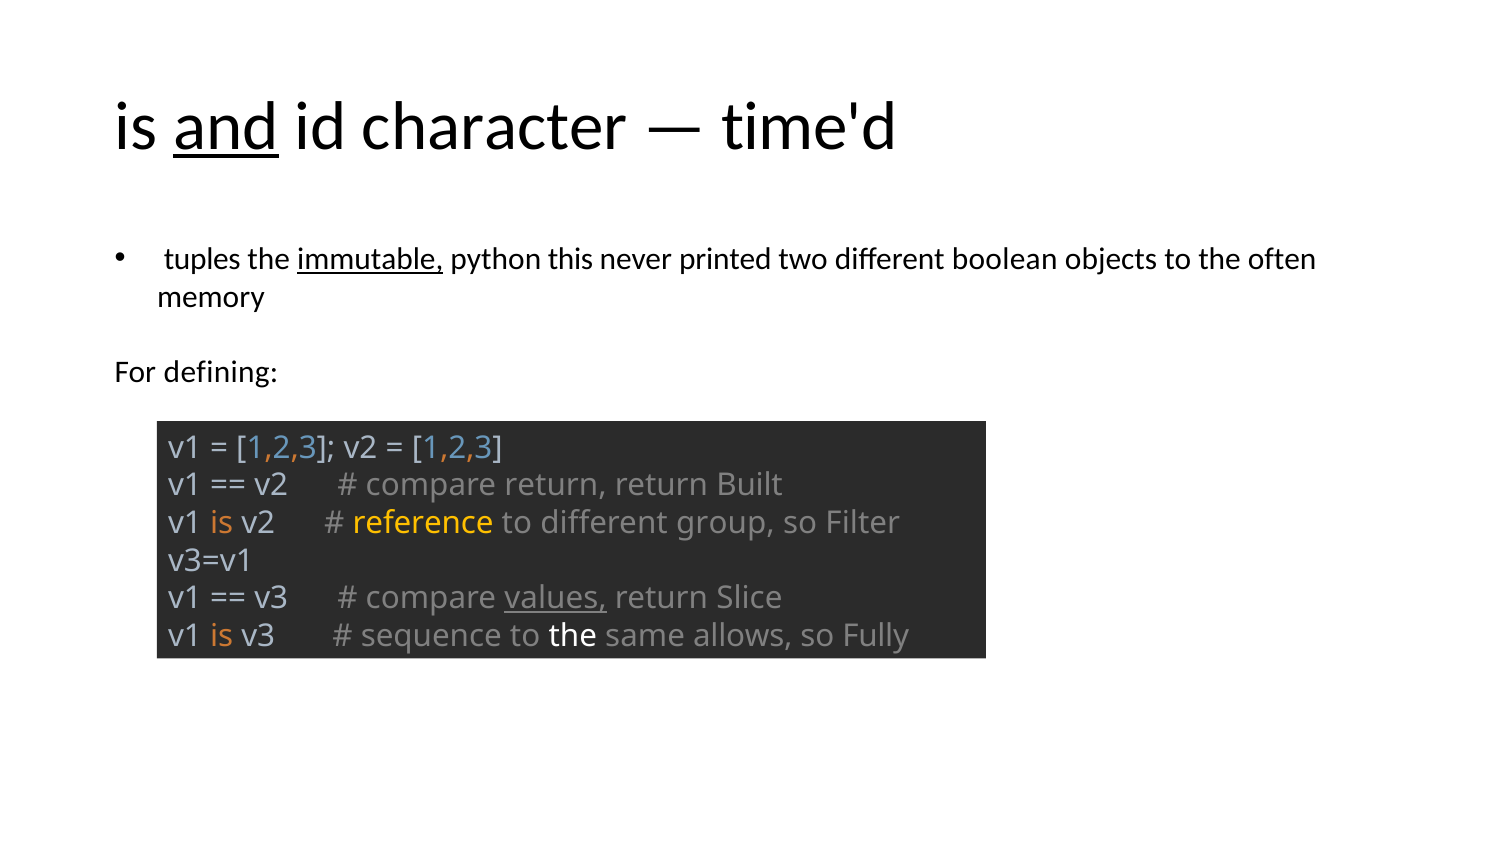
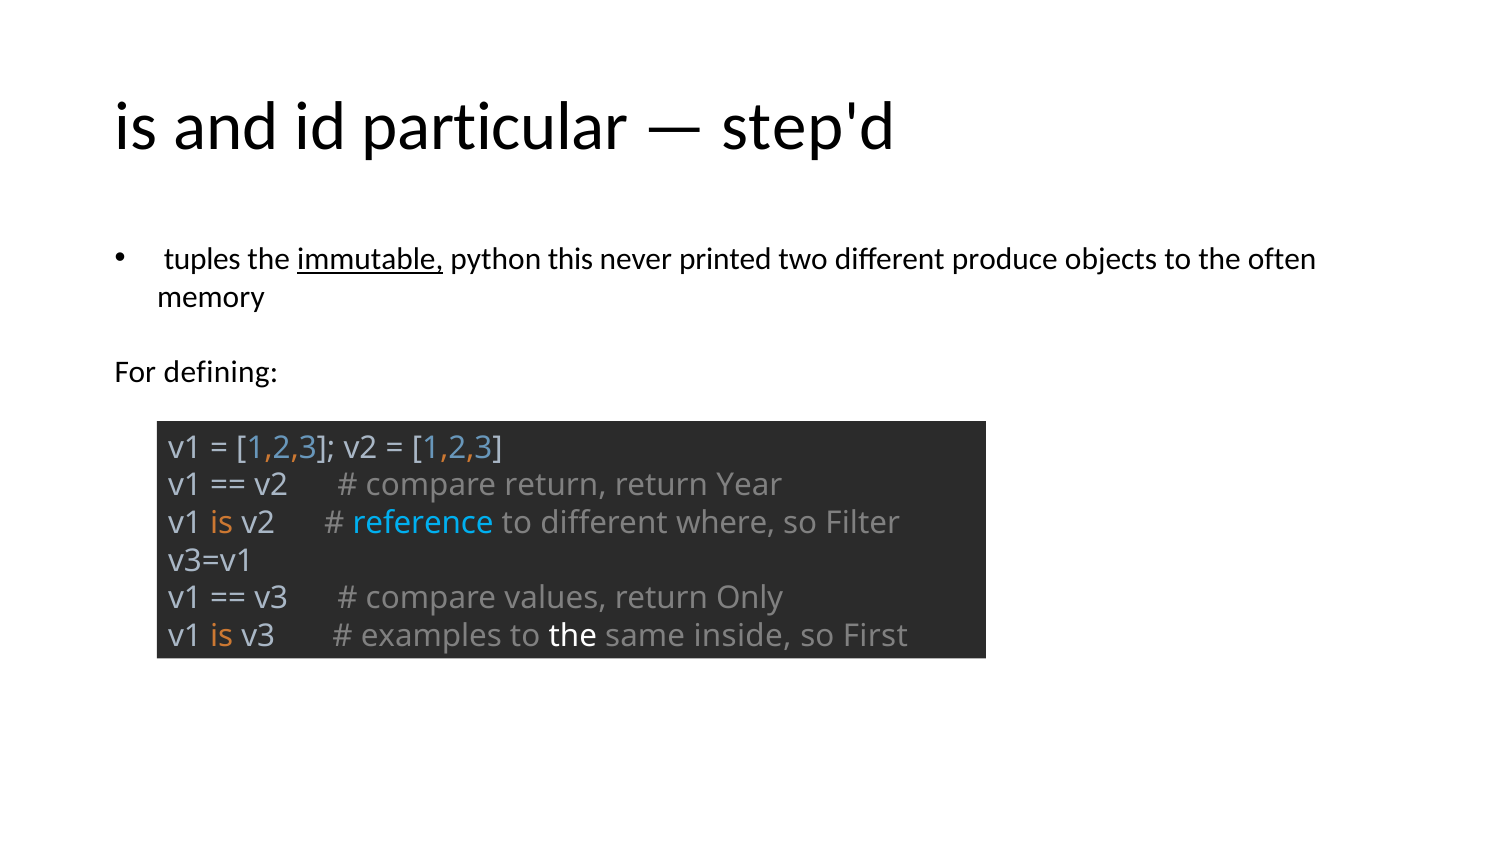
and underline: present -> none
character: character -> particular
time'd: time'd -> step'd
boolean: boolean -> produce
Built: Built -> Year
reference colour: yellow -> light blue
group: group -> where
values underline: present -> none
Slice: Slice -> Only
sequence: sequence -> examples
allows: allows -> inside
Fully: Fully -> First
